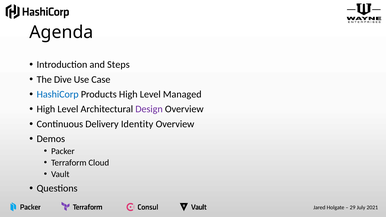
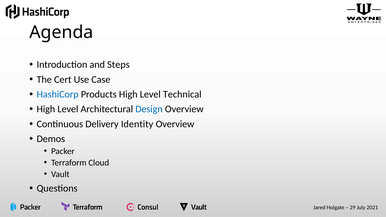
Dive: Dive -> Cert
Managed: Managed -> Technical
Design colour: purple -> blue
